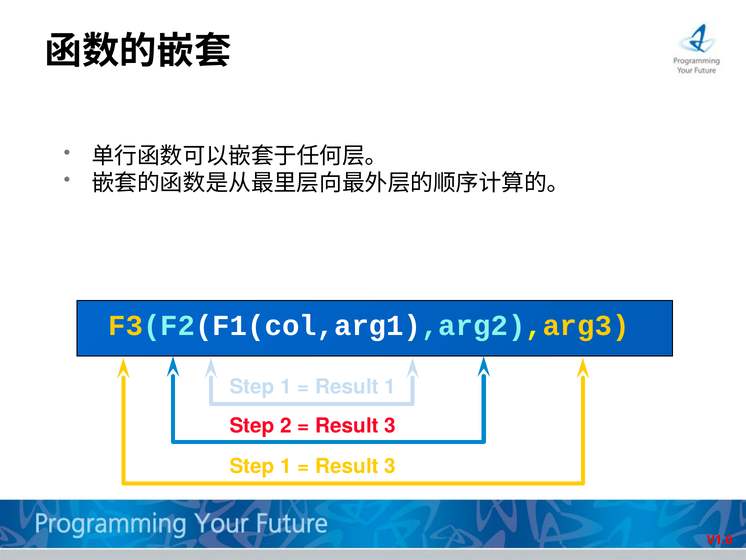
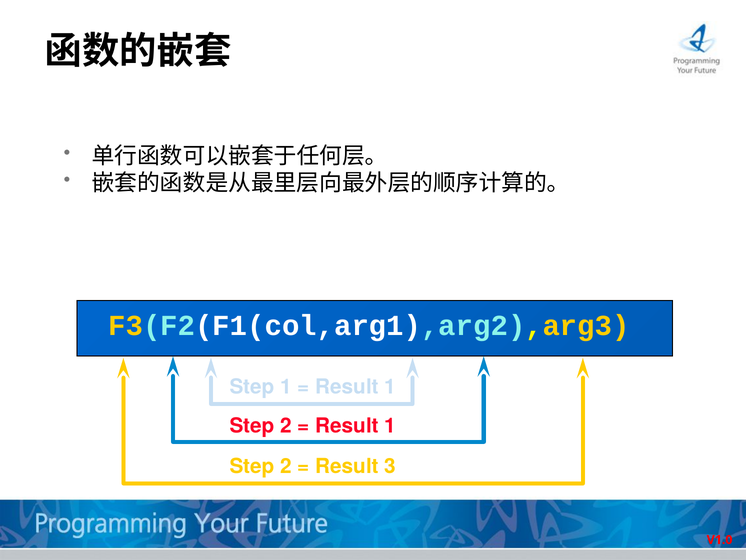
3 at (390, 426): 3 -> 1
1 at (286, 466): 1 -> 2
